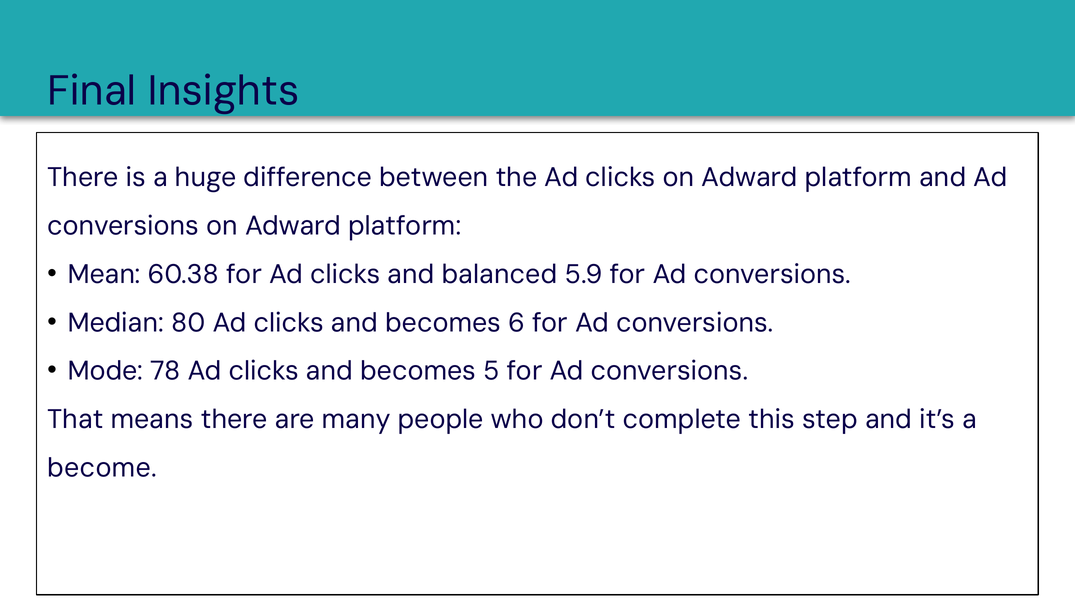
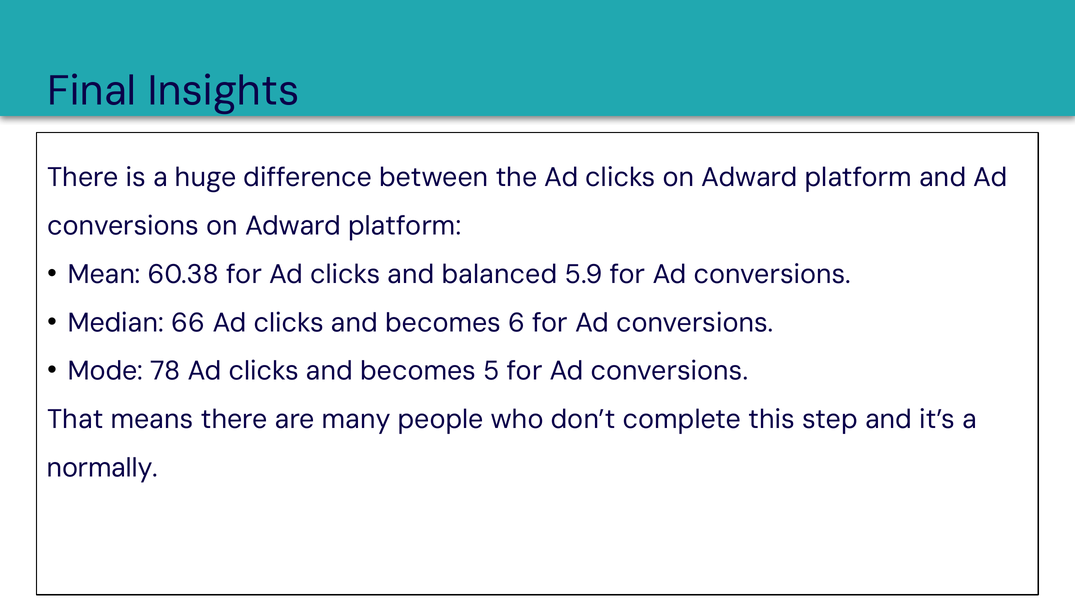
80: 80 -> 66
become: become -> normally
